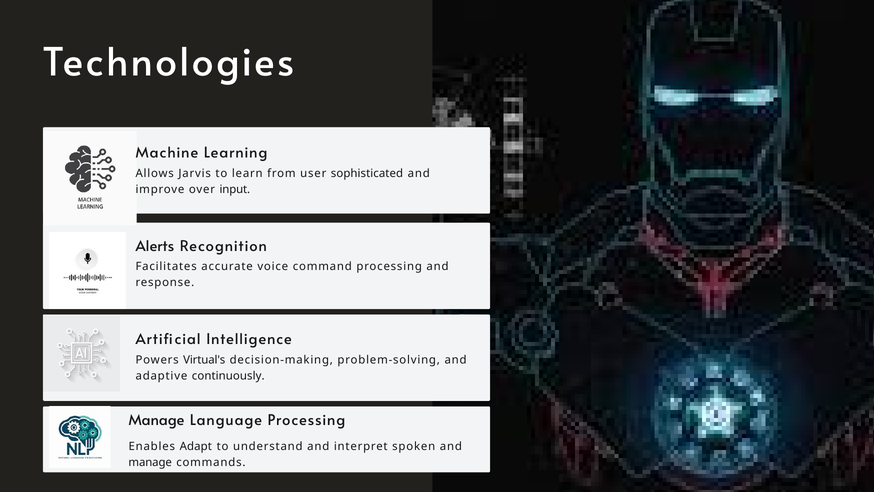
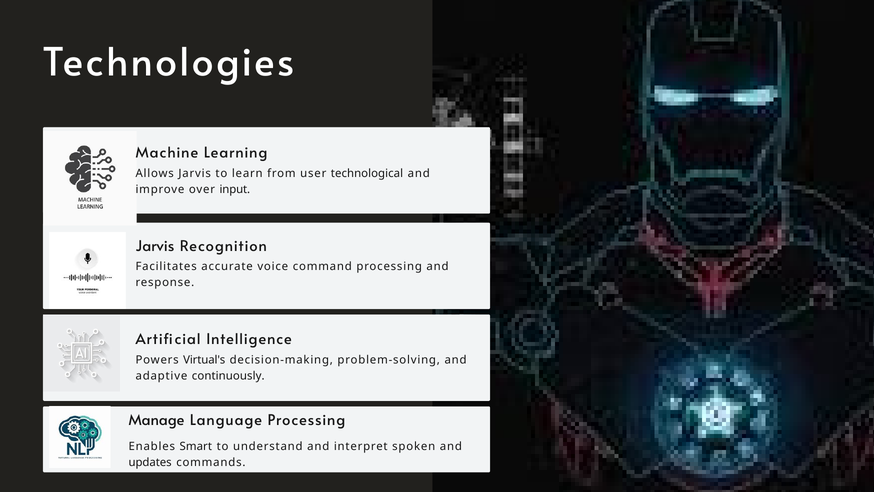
sophisticated: sophisticated -> technological
Alerts at (155, 246): Alerts -> Jarvis
Adapt: Adapt -> Smart
manage at (150, 462): manage -> updates
